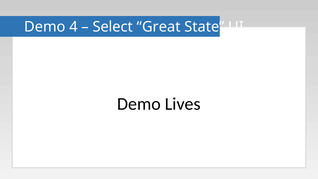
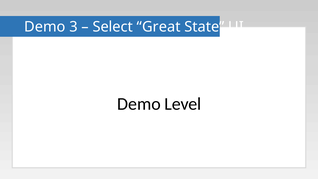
4: 4 -> 3
Lives: Lives -> Level
